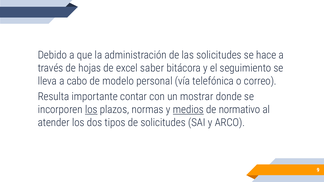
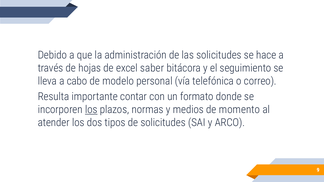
mostrar: mostrar -> formato
medios underline: present -> none
normativo: normativo -> momento
